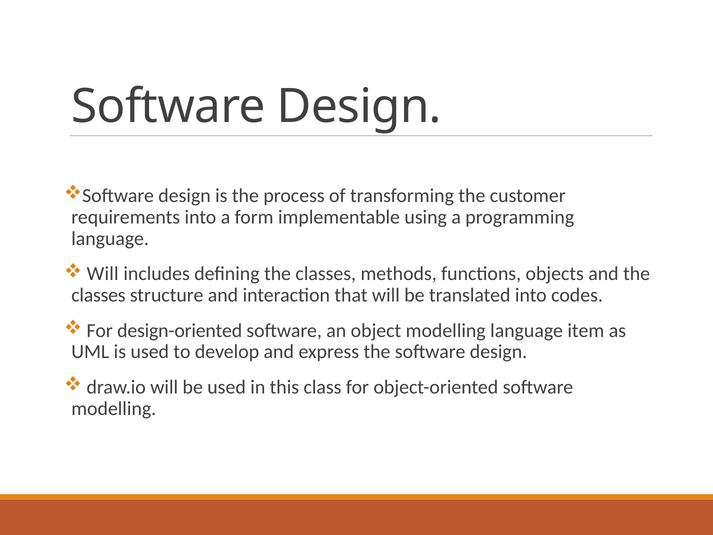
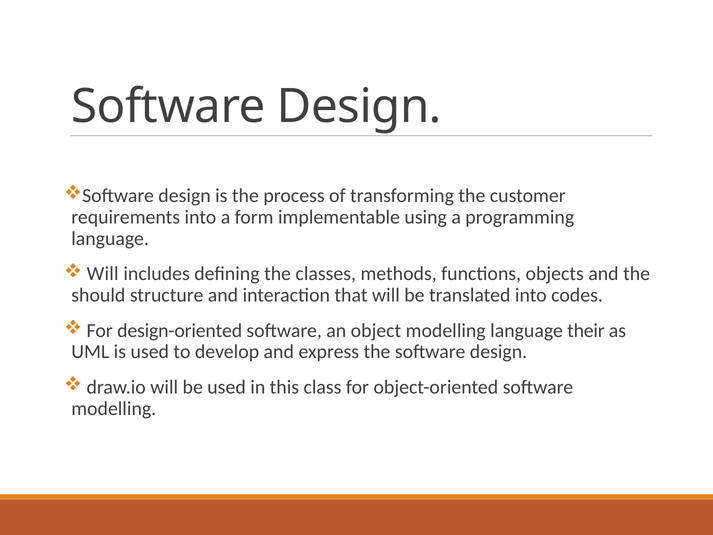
classes at (98, 295): classes -> should
item: item -> their
